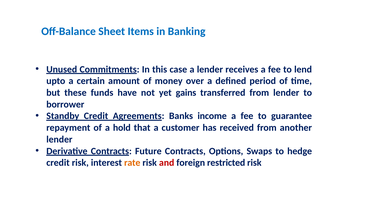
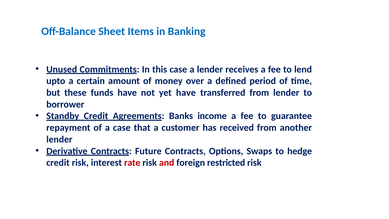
yet gains: gains -> have
a hold: hold -> case
rate colour: orange -> red
